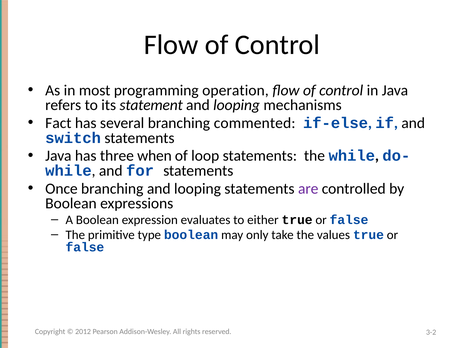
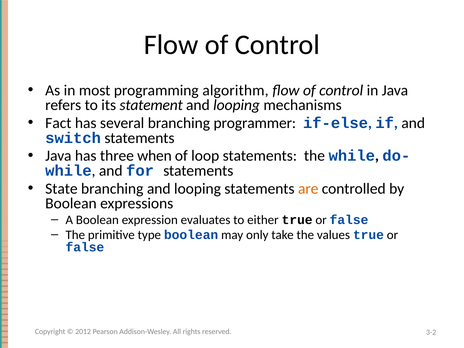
operation: operation -> algorithm
commented: commented -> programmer
Once: Once -> State
are colour: purple -> orange
